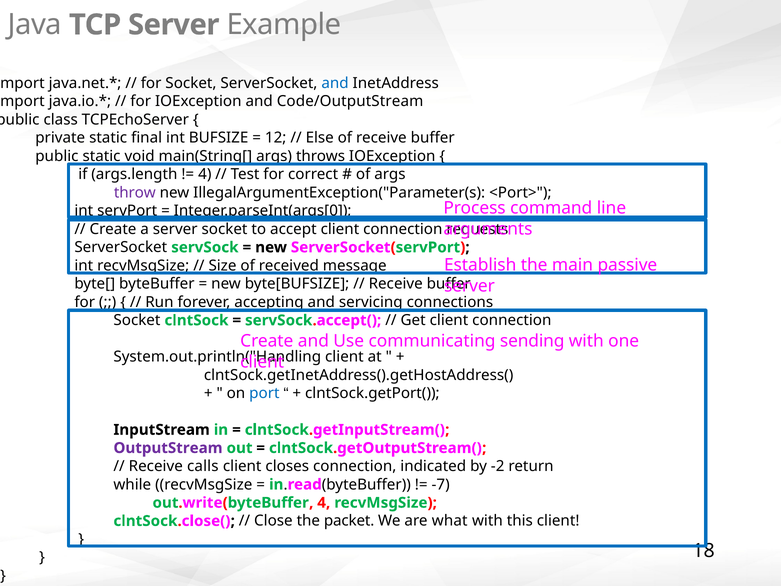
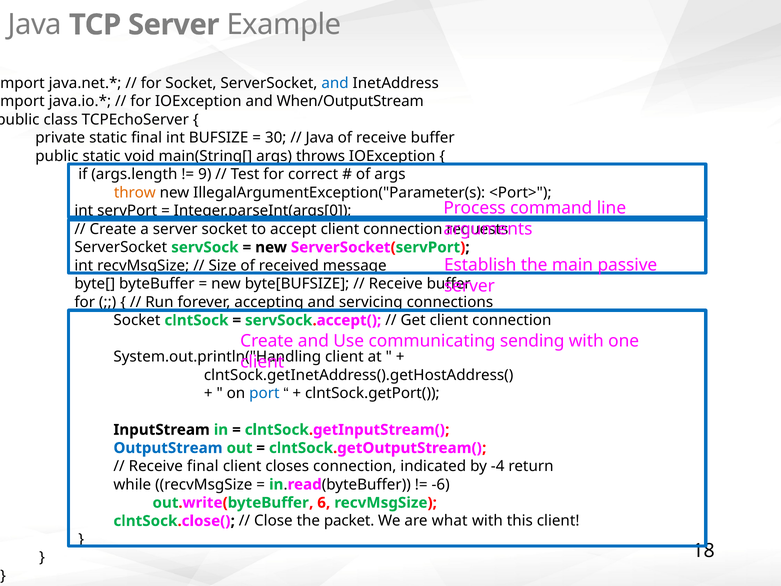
Code/OutputStream: Code/OutputStream -> When/OutputStream
12: 12 -> 30
Else at (320, 138): Else -> Java
4 at (205, 174): 4 -> 9
throw colour: purple -> orange
OutputStream colour: purple -> blue
Receive calls: calls -> final
-2: -2 -> -4
-7: -7 -> -6
out.write(byteBuffer 4: 4 -> 6
